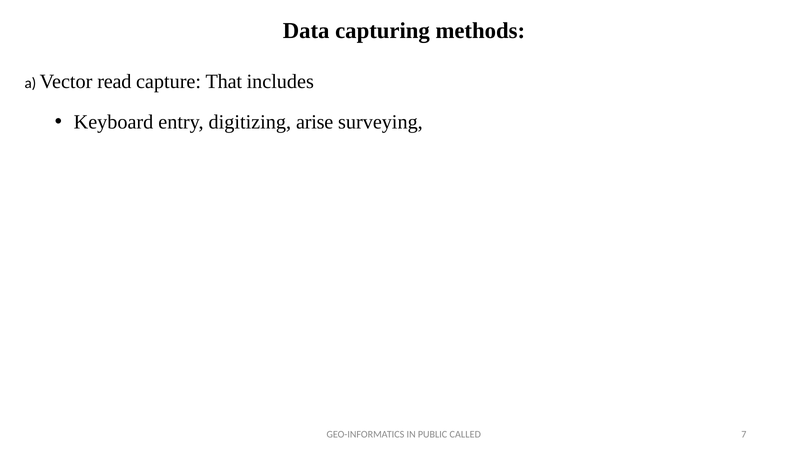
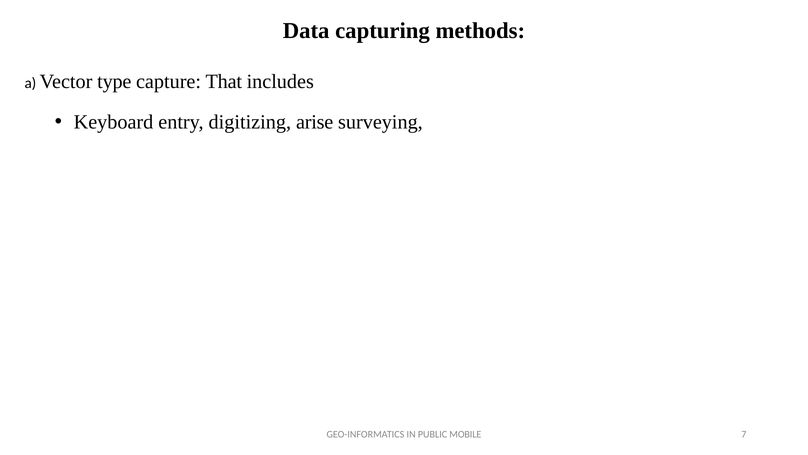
read: read -> type
CALLED: CALLED -> MOBILE
